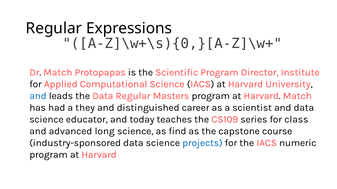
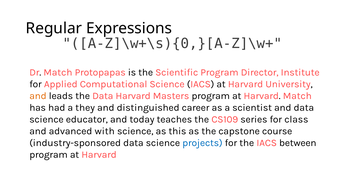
and at (38, 96) colour: blue -> orange
Data Regular: Regular -> Harvard
long: long -> with
find: find -> this
numeric: numeric -> between
